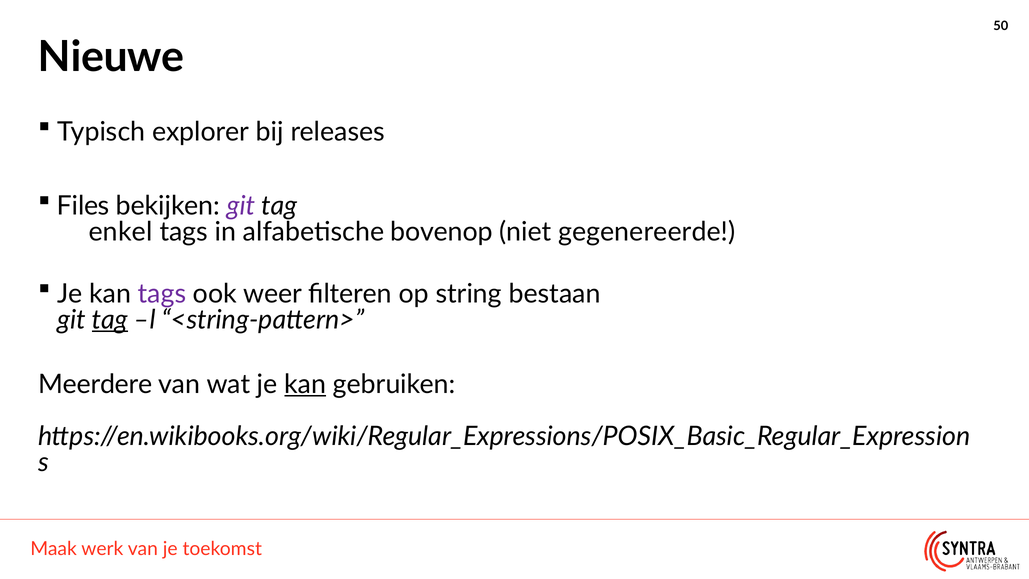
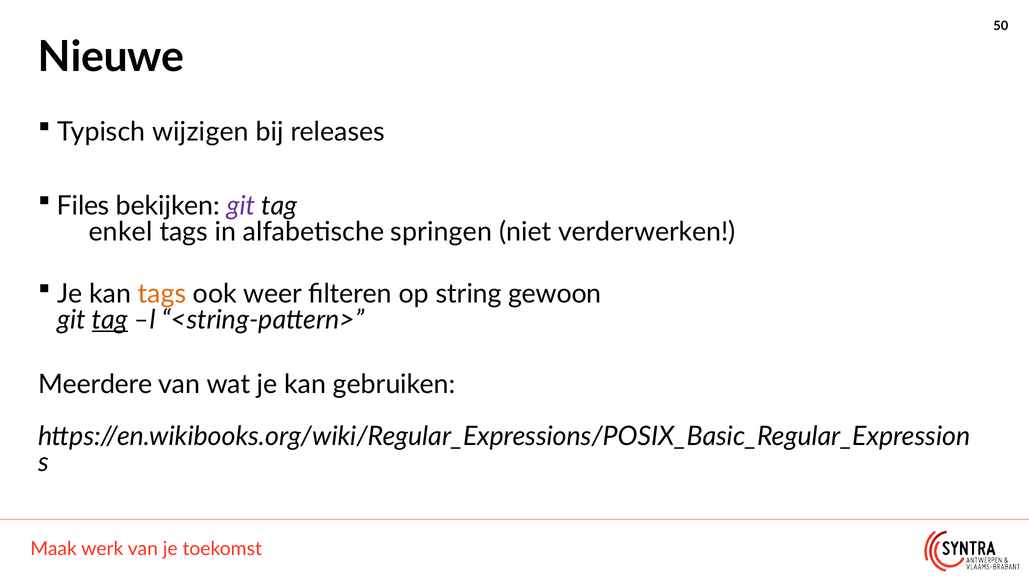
explorer: explorer -> wijzigen
bovenop: bovenop -> springen
gegenereerde: gegenereerde -> verderwerken
tags at (162, 294) colour: purple -> orange
bestaan: bestaan -> gewoon
kan at (305, 384) underline: present -> none
